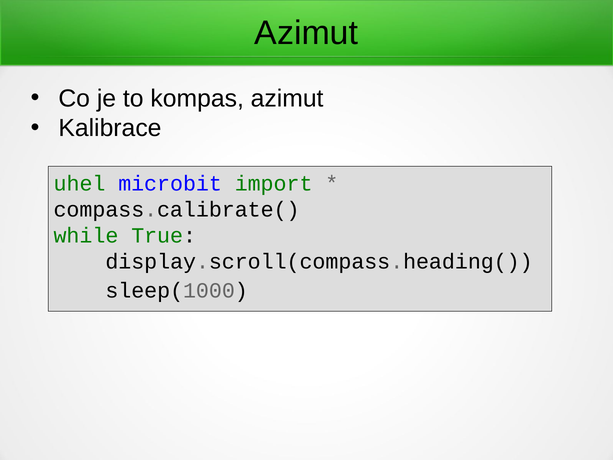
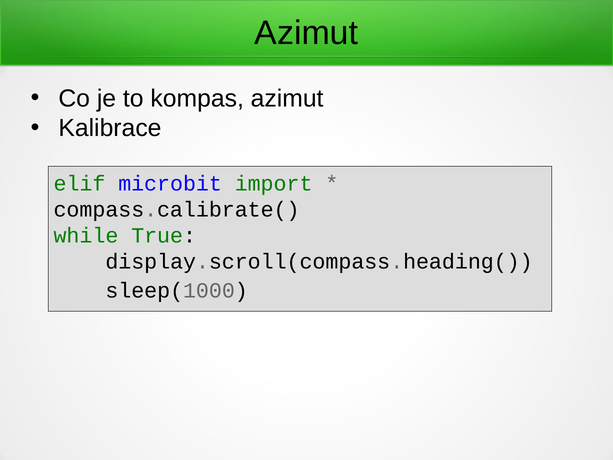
uhel: uhel -> elif
